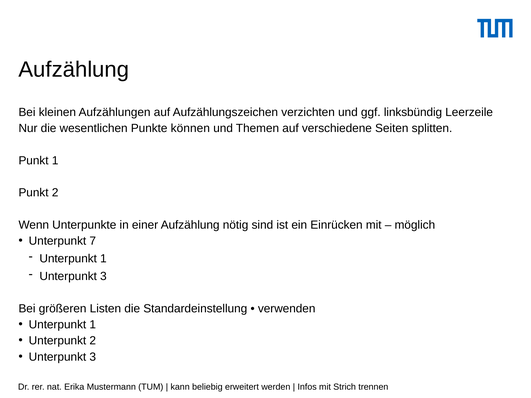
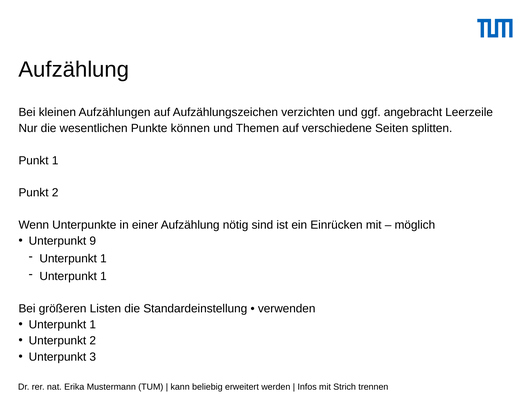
linksbündig: linksbündig -> angebracht
7: 7 -> 9
3 at (103, 277): 3 -> 1
